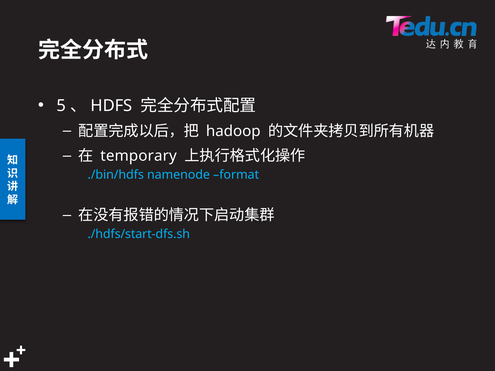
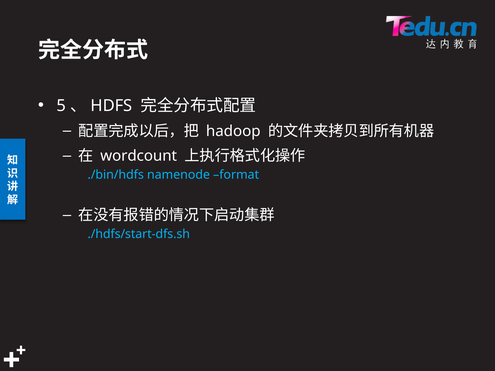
temporary: temporary -> wordcount
